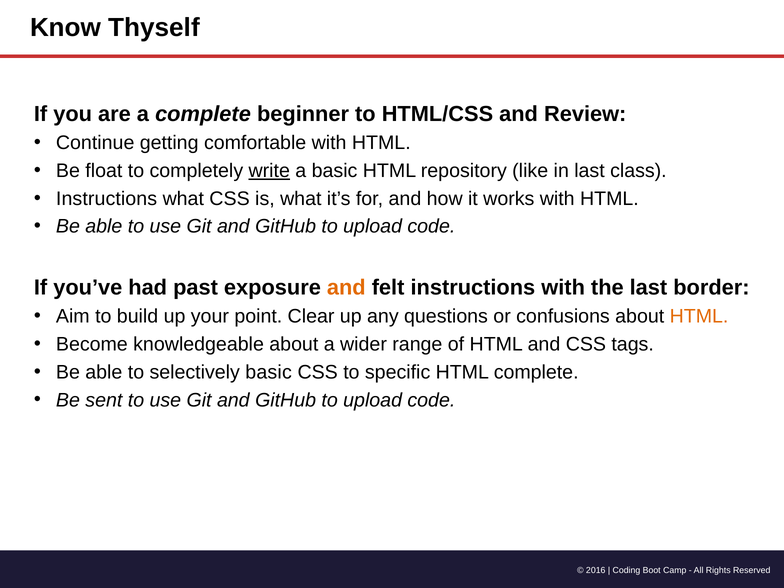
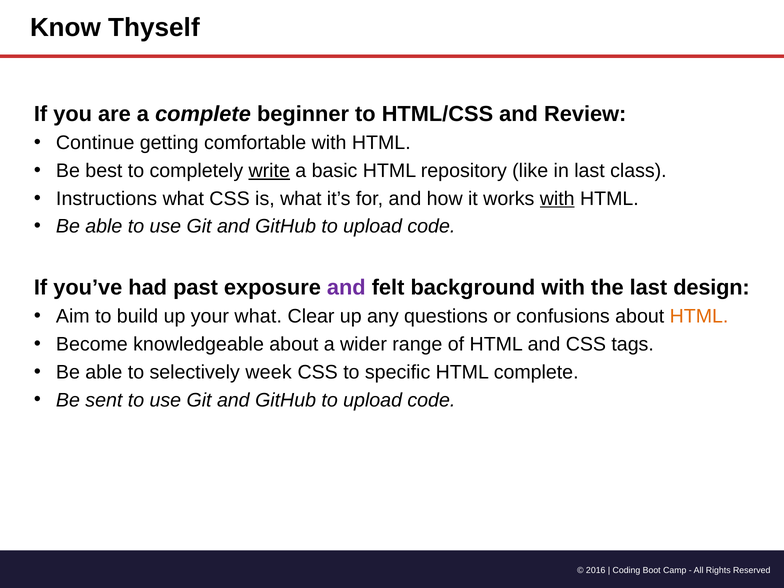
float: float -> best
with at (557, 199) underline: none -> present
and at (346, 287) colour: orange -> purple
felt instructions: instructions -> background
border: border -> design
your point: point -> what
selectively basic: basic -> week
